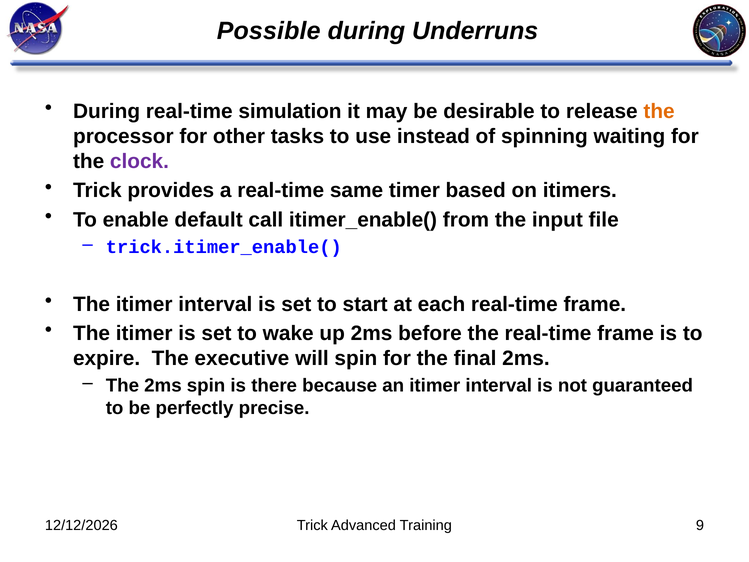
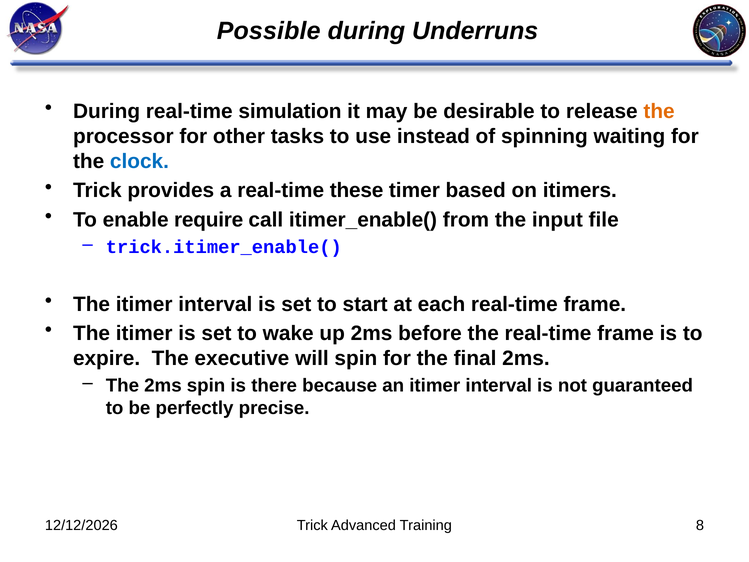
clock colour: purple -> blue
same: same -> these
default: default -> require
9: 9 -> 8
